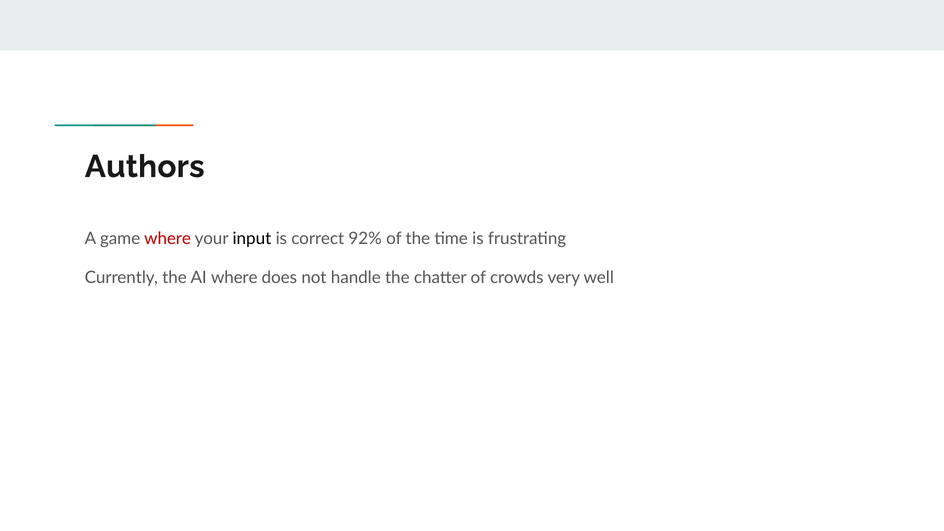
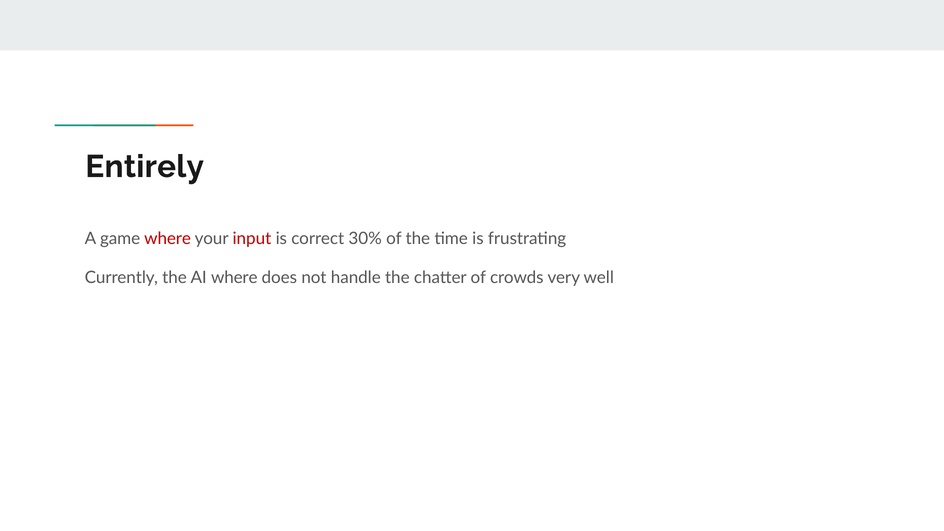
Authors: Authors -> Entirely
input colour: black -> red
92%: 92% -> 30%
